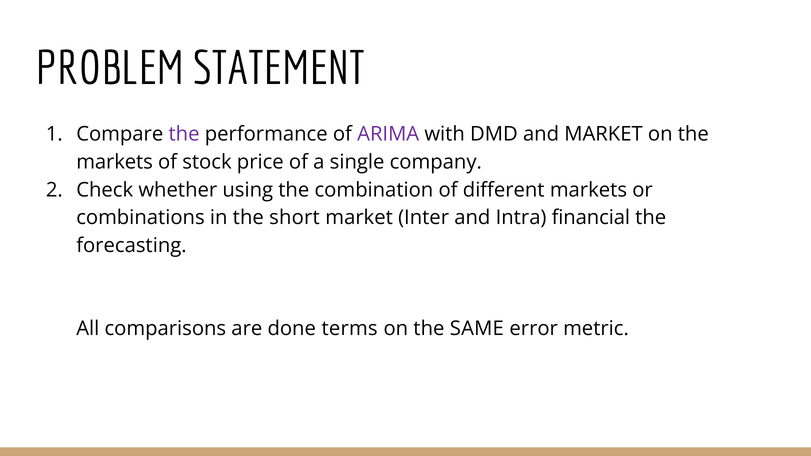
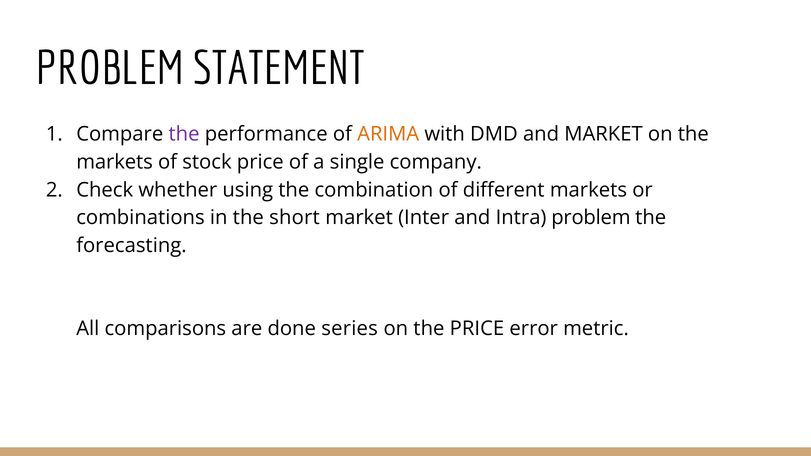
ARIMA colour: purple -> orange
Intra financial: financial -> problem
terms: terms -> series
the SAME: SAME -> PRICE
